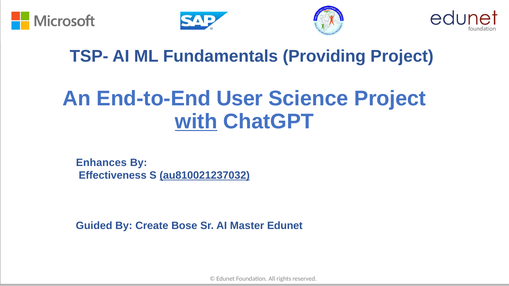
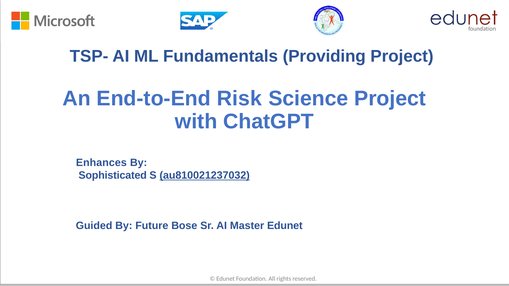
User: User -> Risk
with underline: present -> none
Effectiveness: Effectiveness -> Sophisticated
Create: Create -> Future
